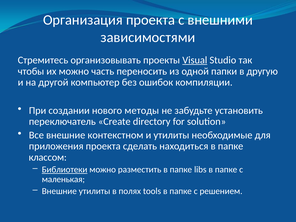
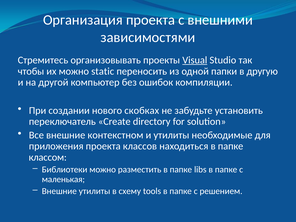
часть: часть -> static
методы: методы -> скобках
сделать: сделать -> классов
Библиотеки underline: present -> none
полях: полях -> схему
